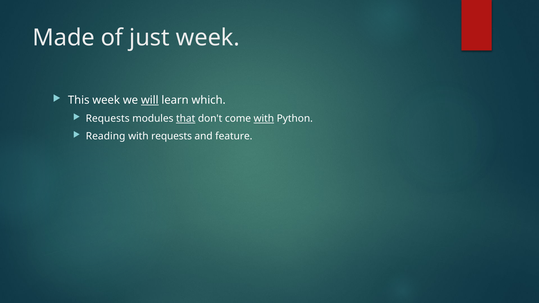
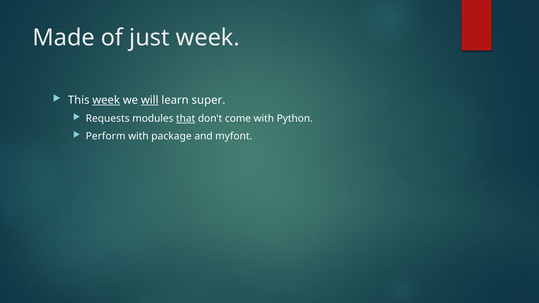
week at (106, 100) underline: none -> present
which: which -> super
with at (264, 119) underline: present -> none
Reading: Reading -> Perform
with requests: requests -> package
feature: feature -> myfont
